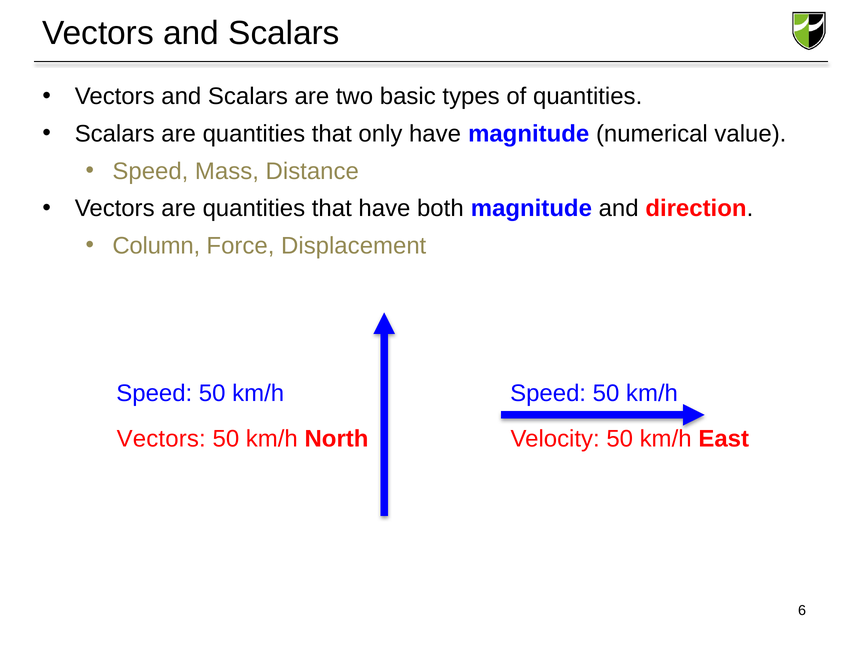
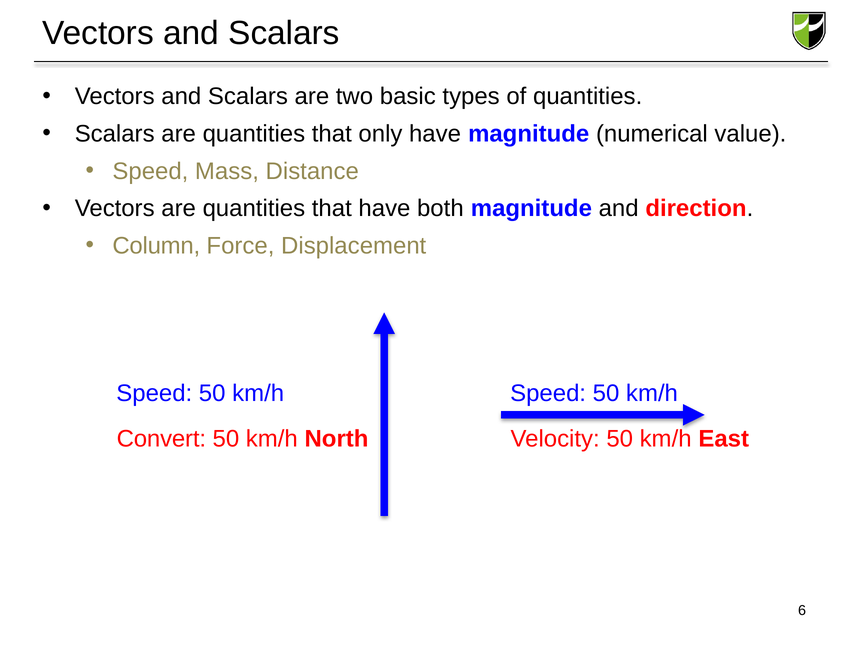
Vectors at (161, 439): Vectors -> Convert
